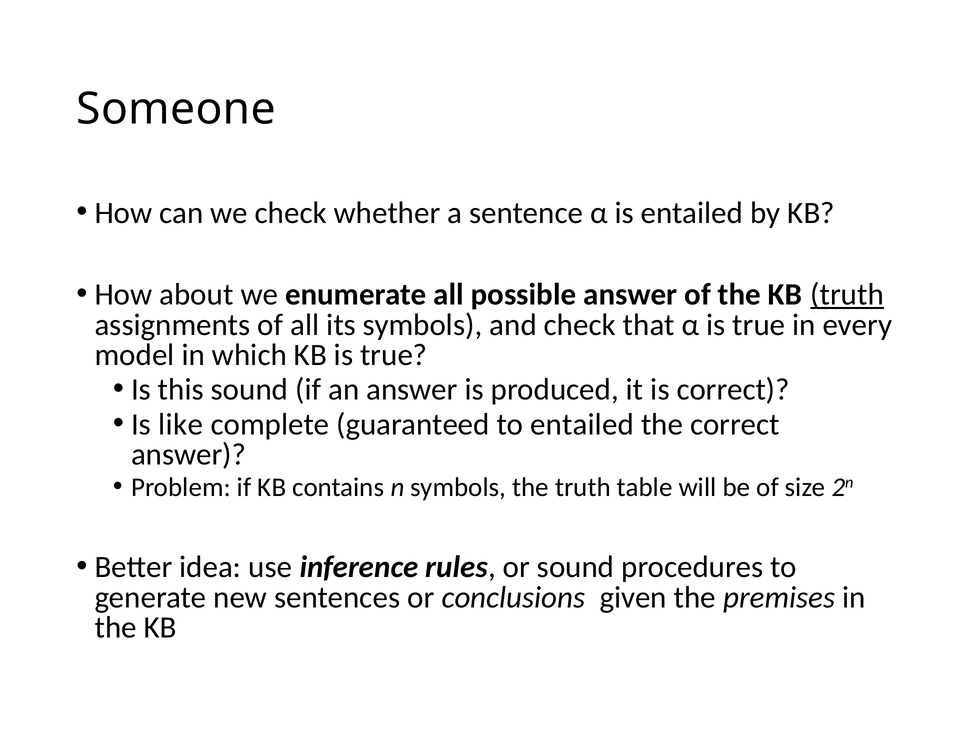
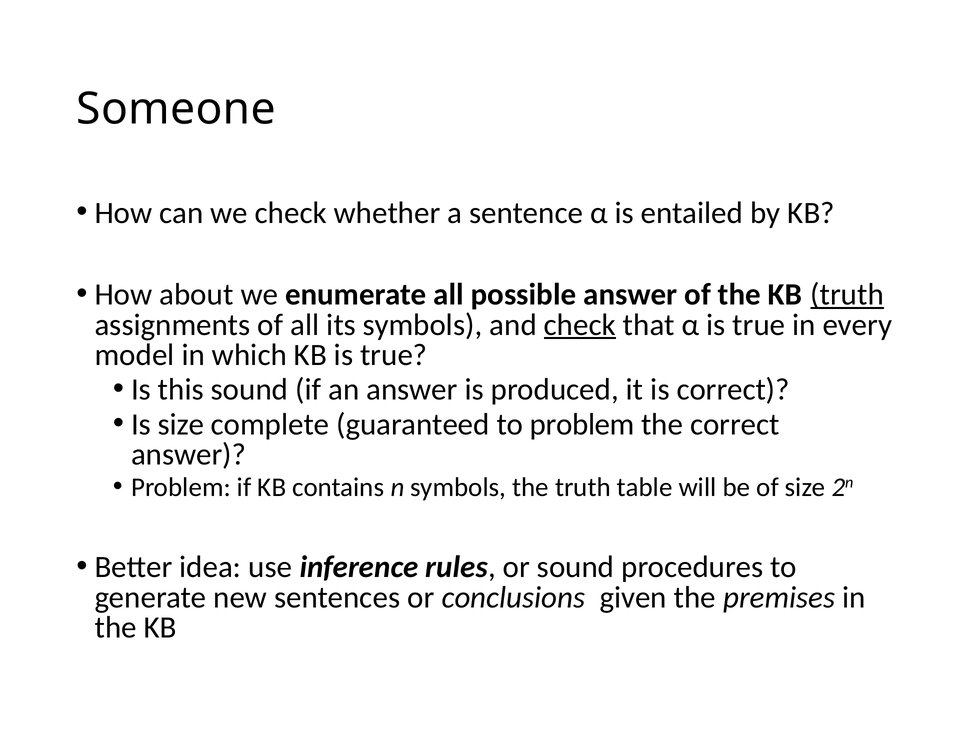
check at (580, 324) underline: none -> present
Is like: like -> size
to entailed: entailed -> problem
